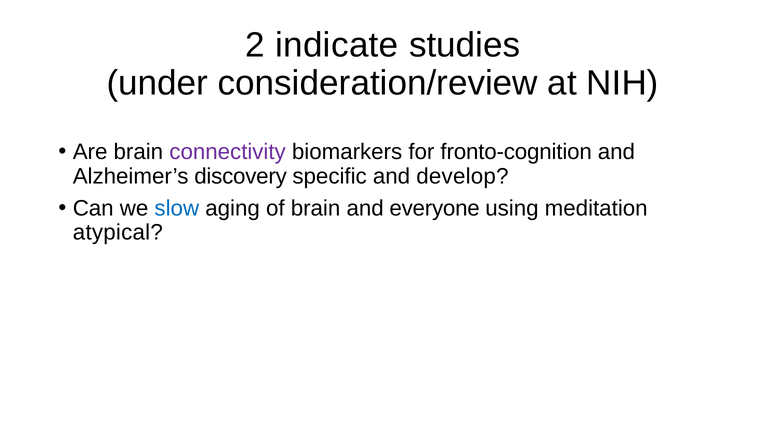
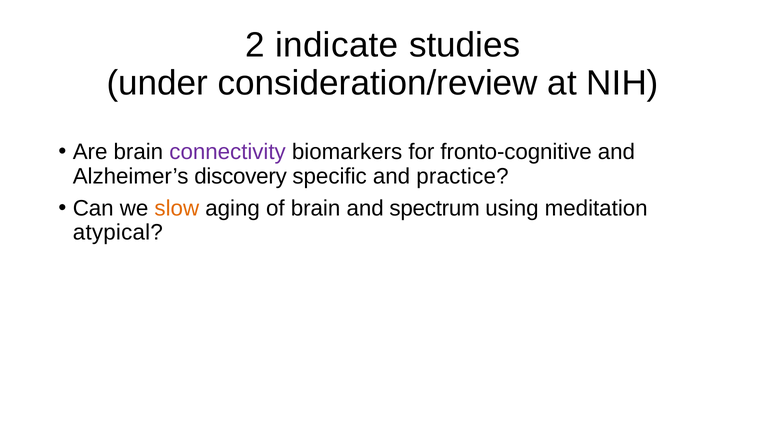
fronto-cognition: fronto-cognition -> fronto-cognitive
develop: develop -> practice
slow colour: blue -> orange
everyone: everyone -> spectrum
